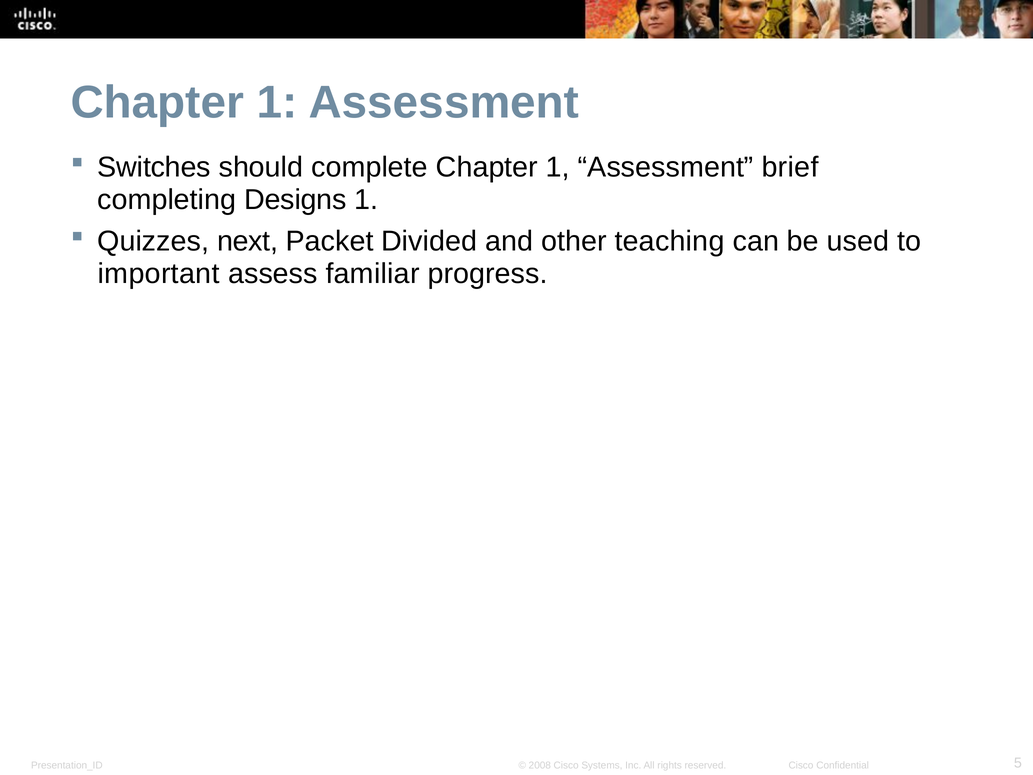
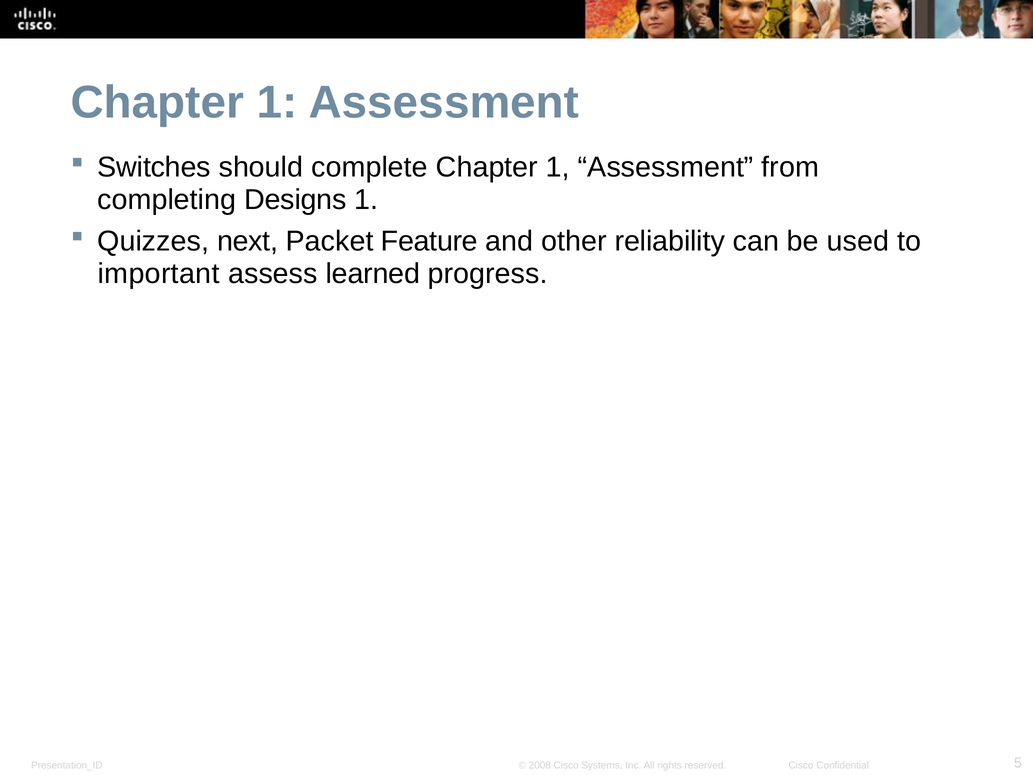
brief: brief -> from
Divided: Divided -> Feature
teaching: teaching -> reliability
familiar: familiar -> learned
